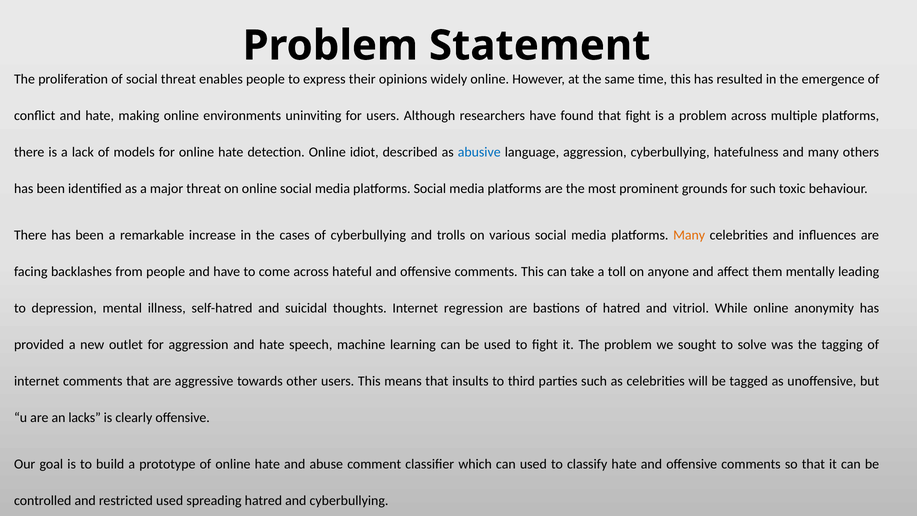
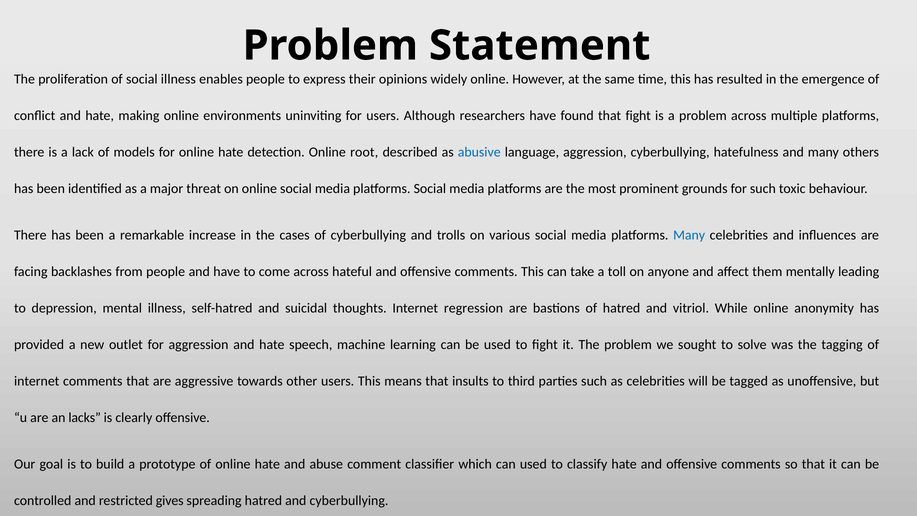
social threat: threat -> illness
idiot: idiot -> root
Many at (689, 235) colour: orange -> blue
restricted used: used -> gives
